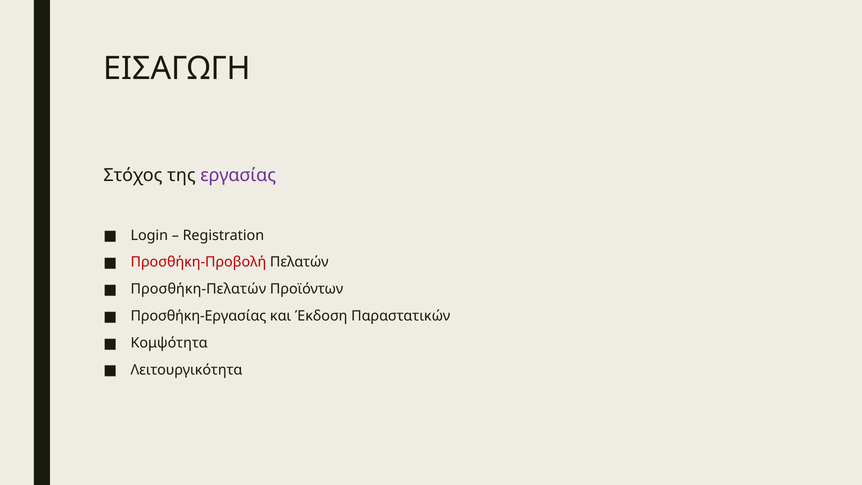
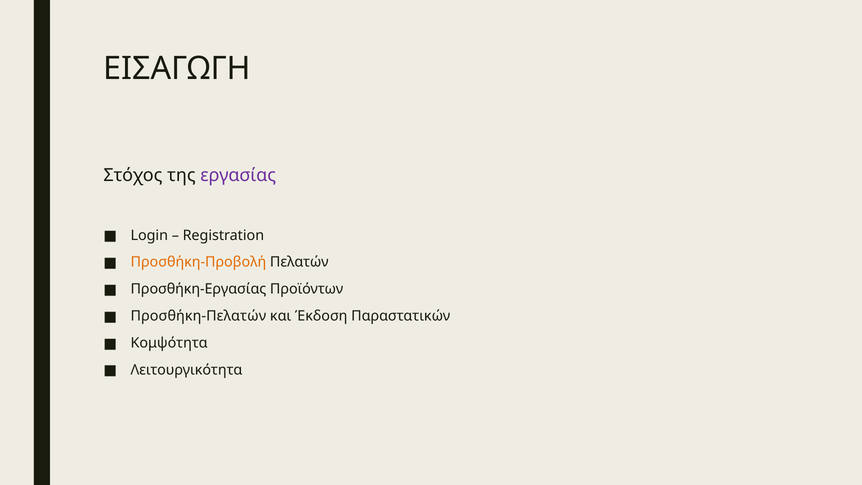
Προσθήκη-Προβολή colour: red -> orange
Προσθήκη-Πελατών: Προσθήκη-Πελατών -> Προσθήκη-Εργασίας
Προσθήκη-Εργασίας: Προσθήκη-Εργασίας -> Προσθήκη-Πελατών
